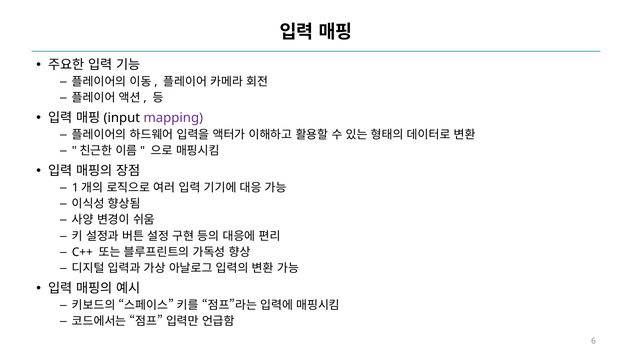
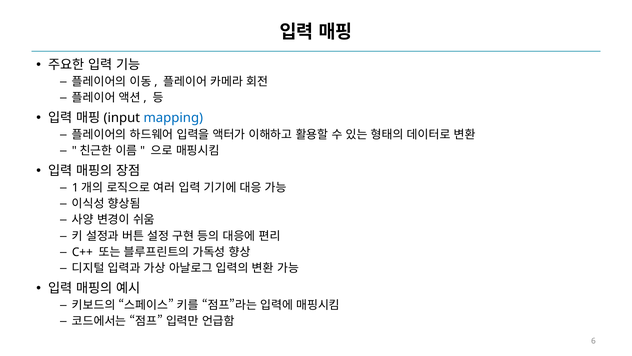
mapping colour: purple -> blue
